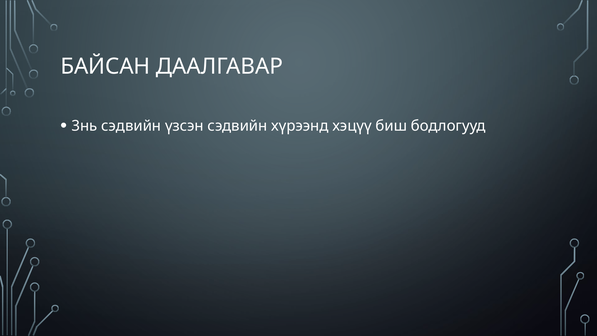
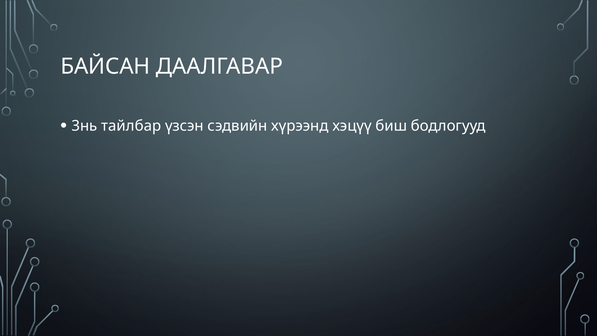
3нь сэдвийн: сэдвийн -> тайлбар
